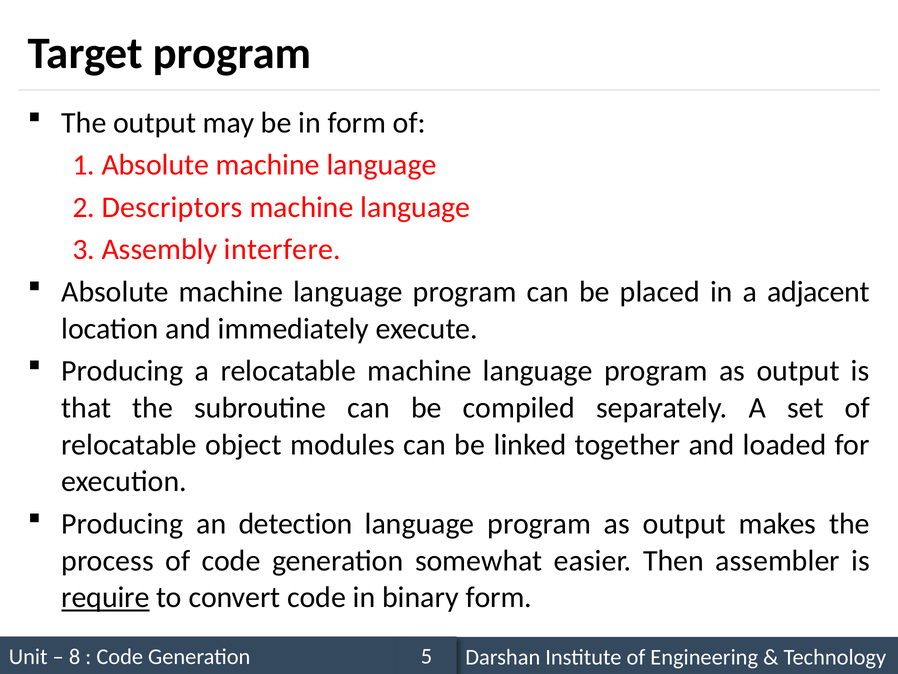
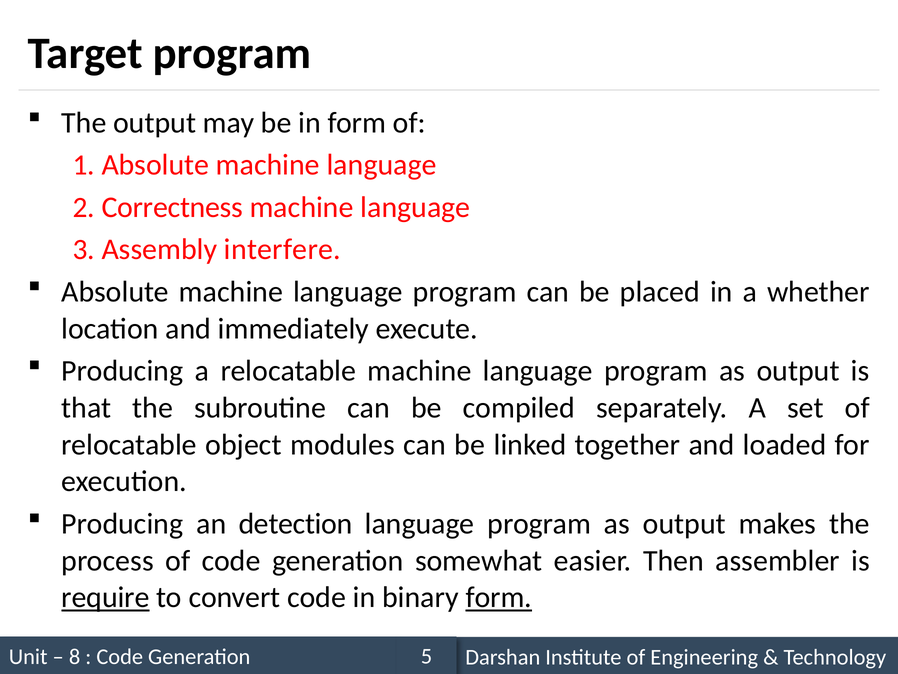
Descriptors: Descriptors -> Correctness
adjacent: adjacent -> whether
form at (499, 597) underline: none -> present
